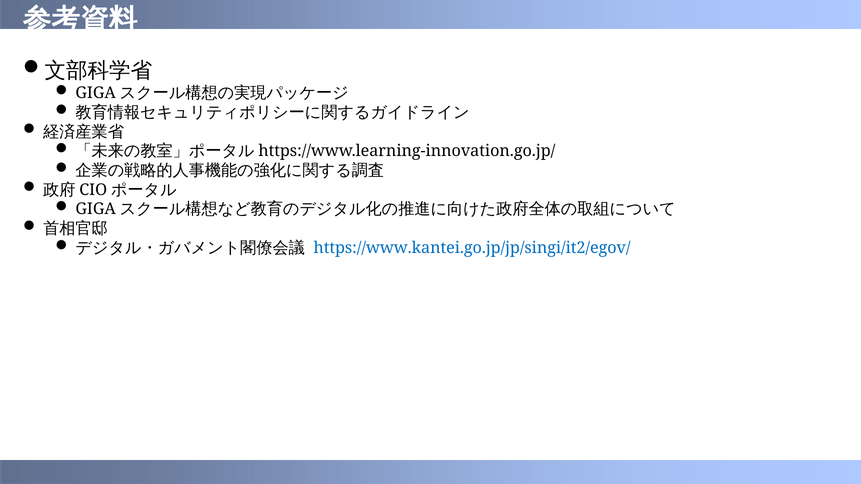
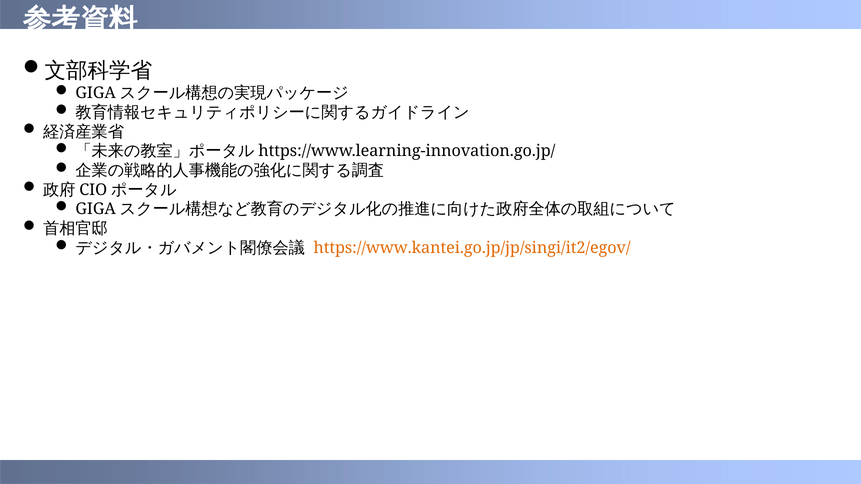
https://www.kantei.go.jp/jp/singi/it2/egov/ colour: blue -> orange
